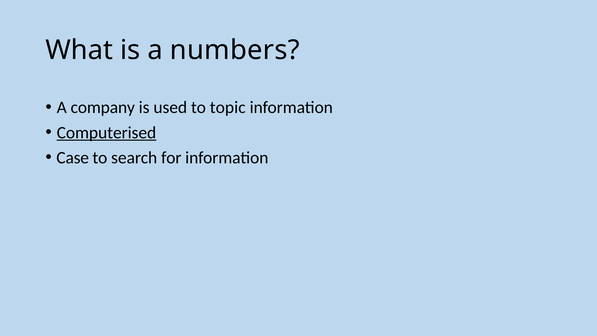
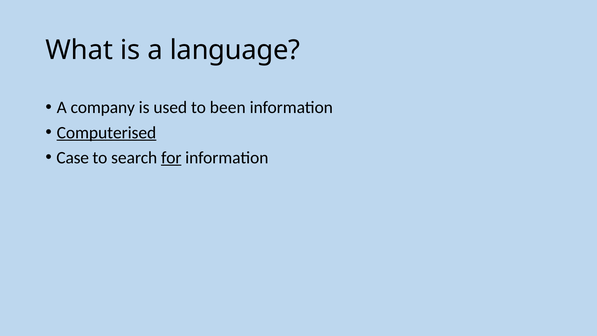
numbers: numbers -> language
topic: topic -> been
for underline: none -> present
